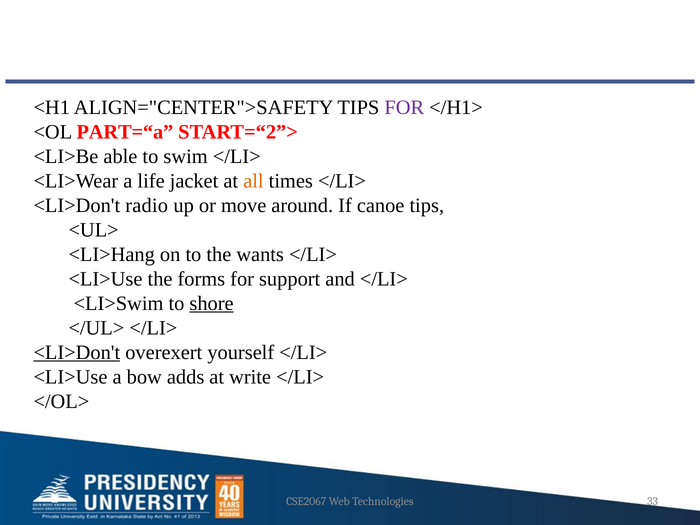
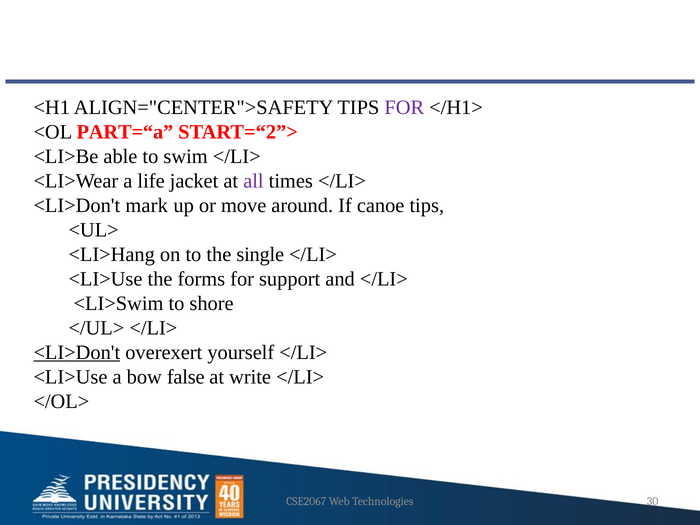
all colour: orange -> purple
radio: radio -> mark
wants: wants -> single
shore underline: present -> none
adds: adds -> false
33: 33 -> 30
